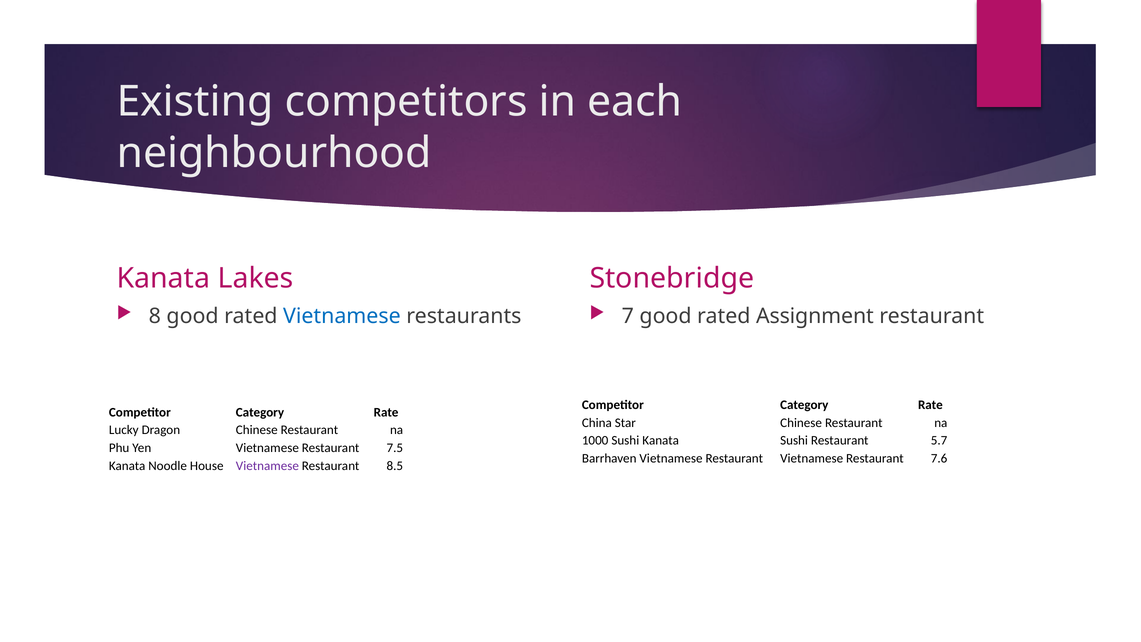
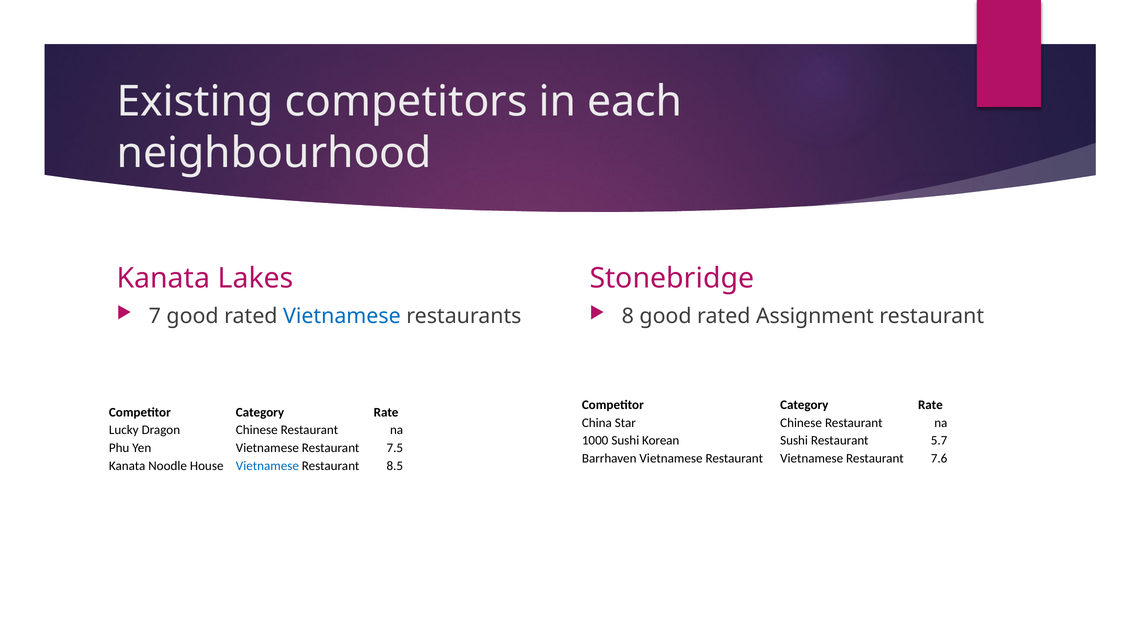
8: 8 -> 7
7: 7 -> 8
Sushi Kanata: Kanata -> Korean
Vietnamese at (267, 466) colour: purple -> blue
